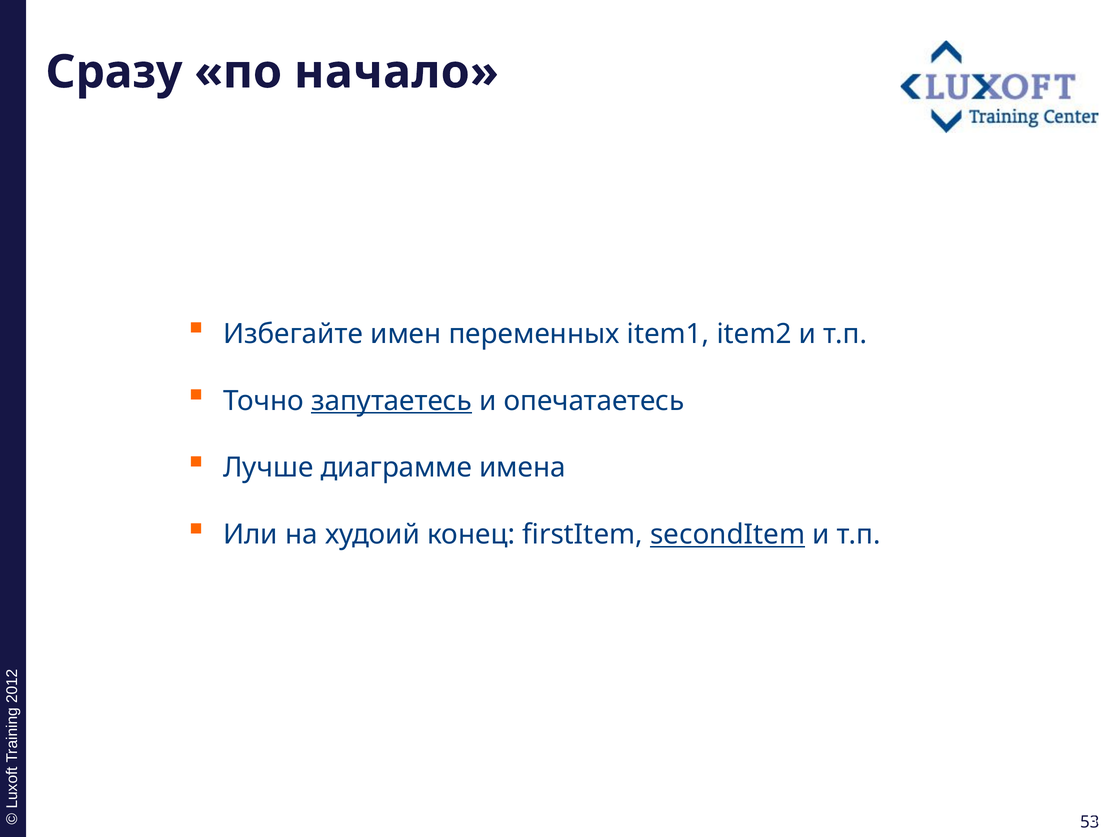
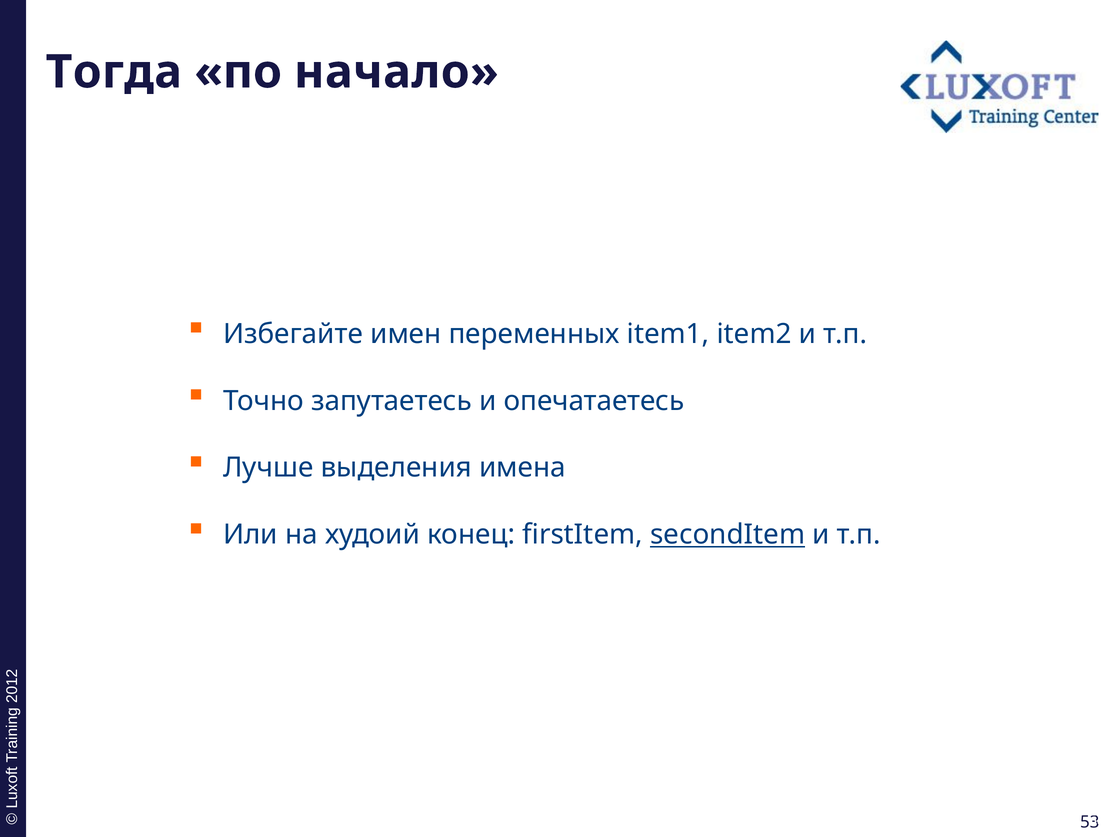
Сразу: Сразу -> Тогда
запутаетесь underline: present -> none
диаграмме: диаграмме -> выделения
